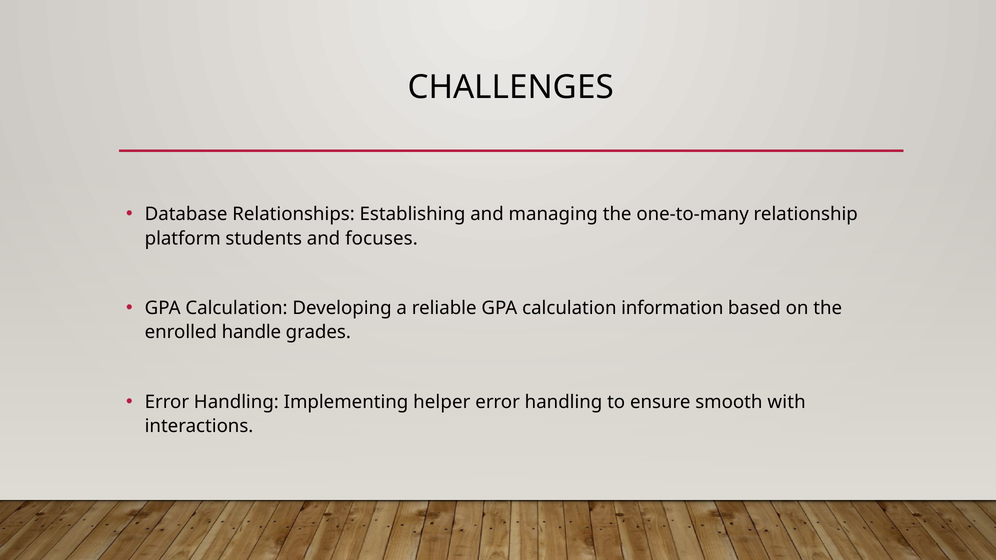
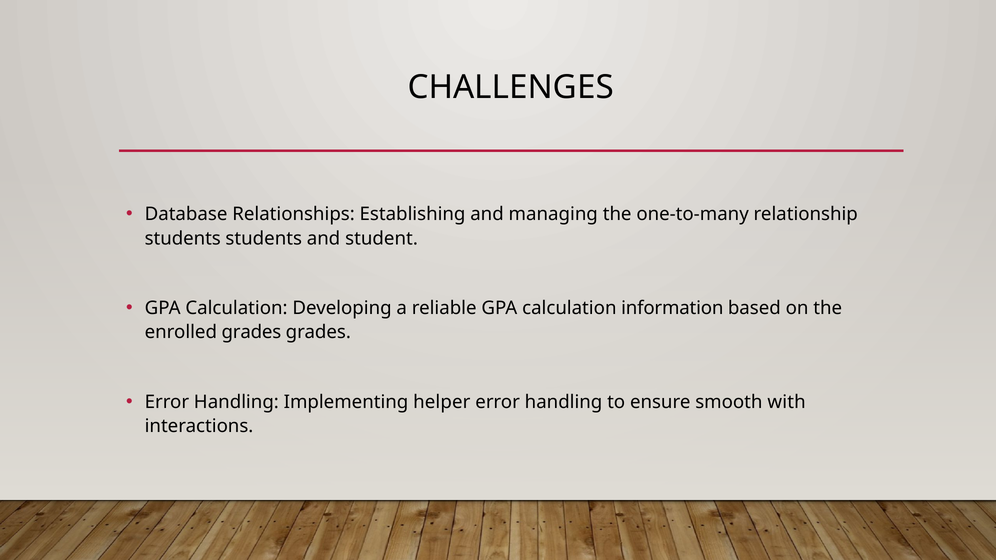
platform at (183, 239): platform -> students
focuses: focuses -> student
enrolled handle: handle -> grades
